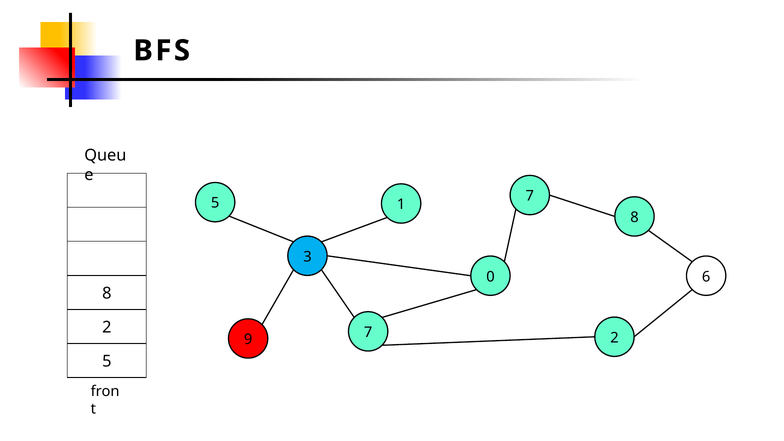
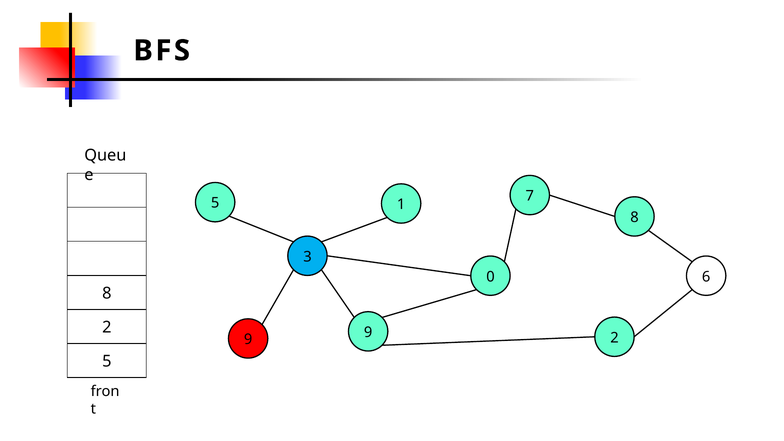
9 7: 7 -> 9
